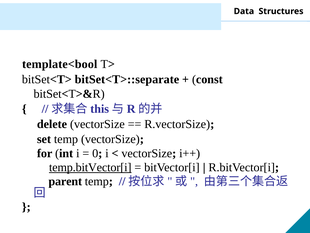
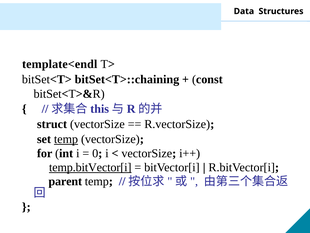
template<bool: template<bool -> template<endl
bitSet<T>::separate: bitSet<T>::separate -> bitSet<T>::chaining
delete: delete -> struct
temp at (66, 139) underline: none -> present
